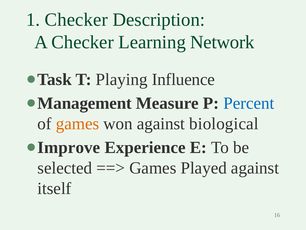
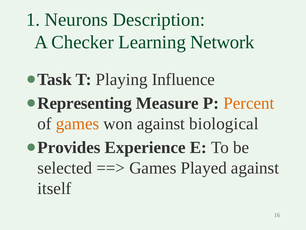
1 Checker: Checker -> Neurons
Management: Management -> Representing
Percent colour: blue -> orange
Improve: Improve -> Provides
